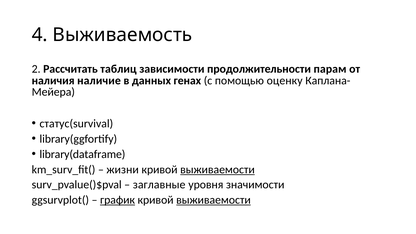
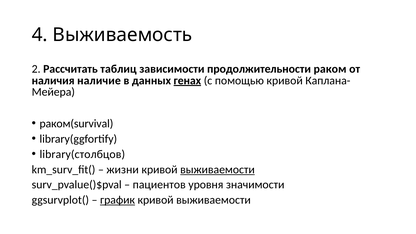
парам: парам -> раком
генах underline: none -> present
помощью оценку: оценку -> кривой
статус(survival: статус(survival -> раком(survival
library(dataframe: library(dataframe -> library(столбцов
заглавные: заглавные -> пациентов
выживаемости at (214, 200) underline: present -> none
